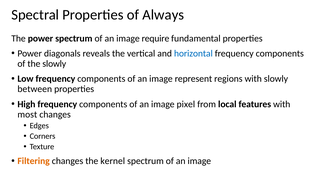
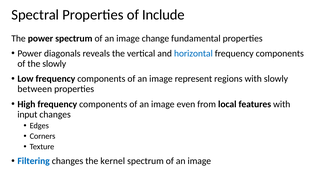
Always: Always -> Include
require: require -> change
pixel: pixel -> even
most: most -> input
Filtering colour: orange -> blue
